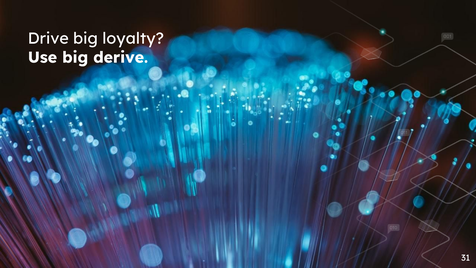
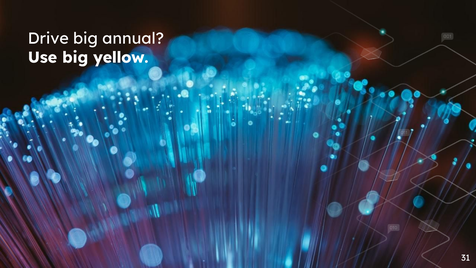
loyalty: loyalty -> annual
derive: derive -> yellow
